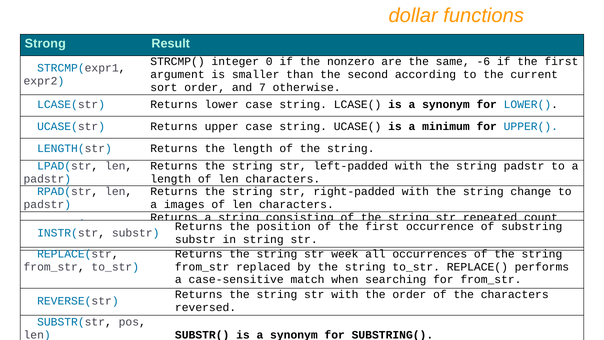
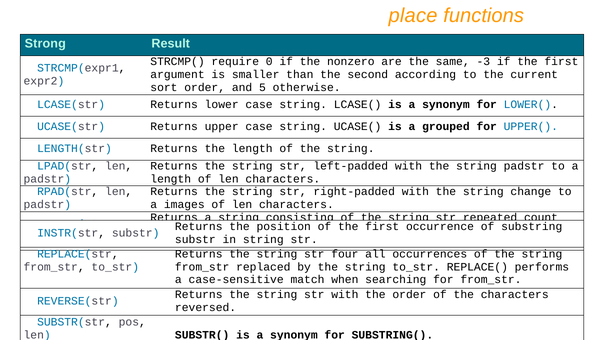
dollar: dollar -> place
integer: integer -> require
-6: -6 -> -3
7: 7 -> 5
minimum: minimum -> grouped
week: week -> four
